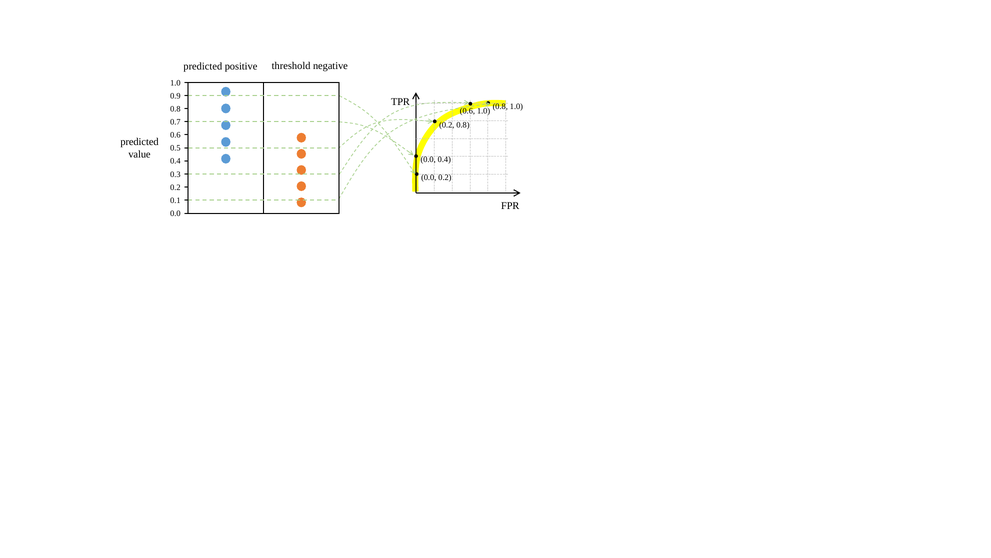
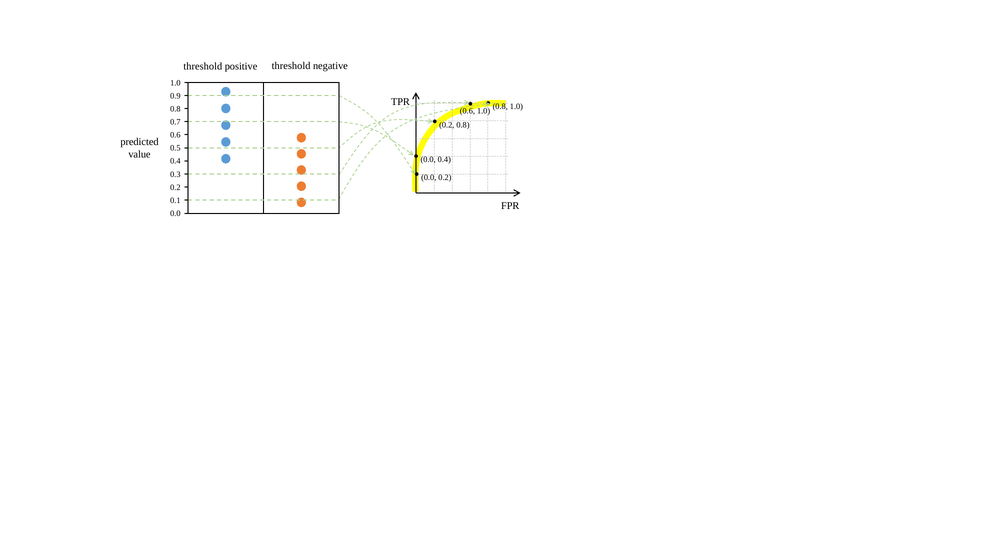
predicted at (203, 66): predicted -> threshold
